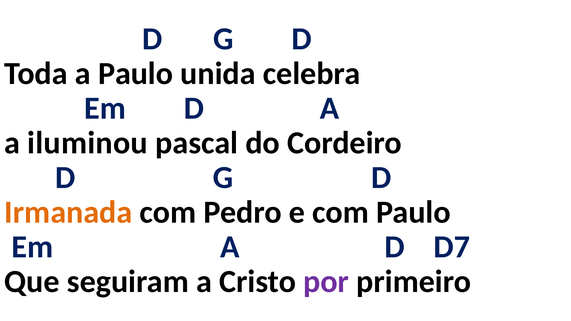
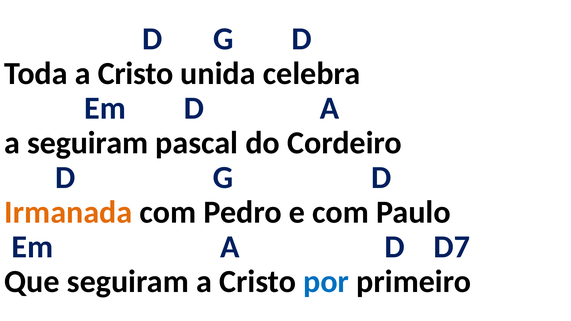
Toda a Paulo: Paulo -> Cristo
a iluminou: iluminou -> seguiram
por colour: purple -> blue
